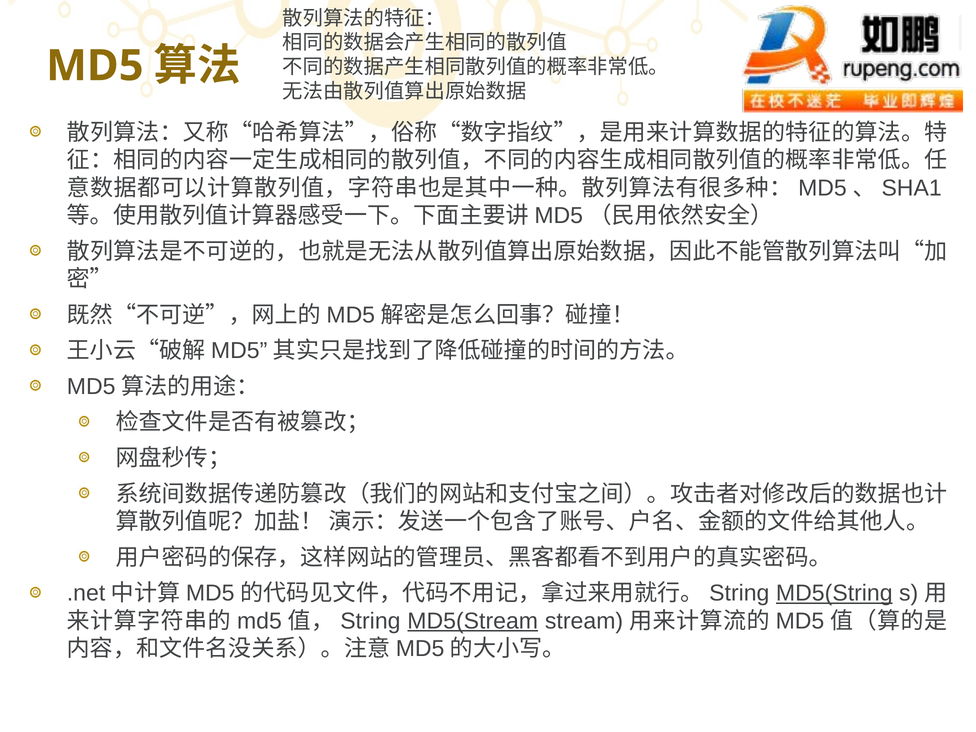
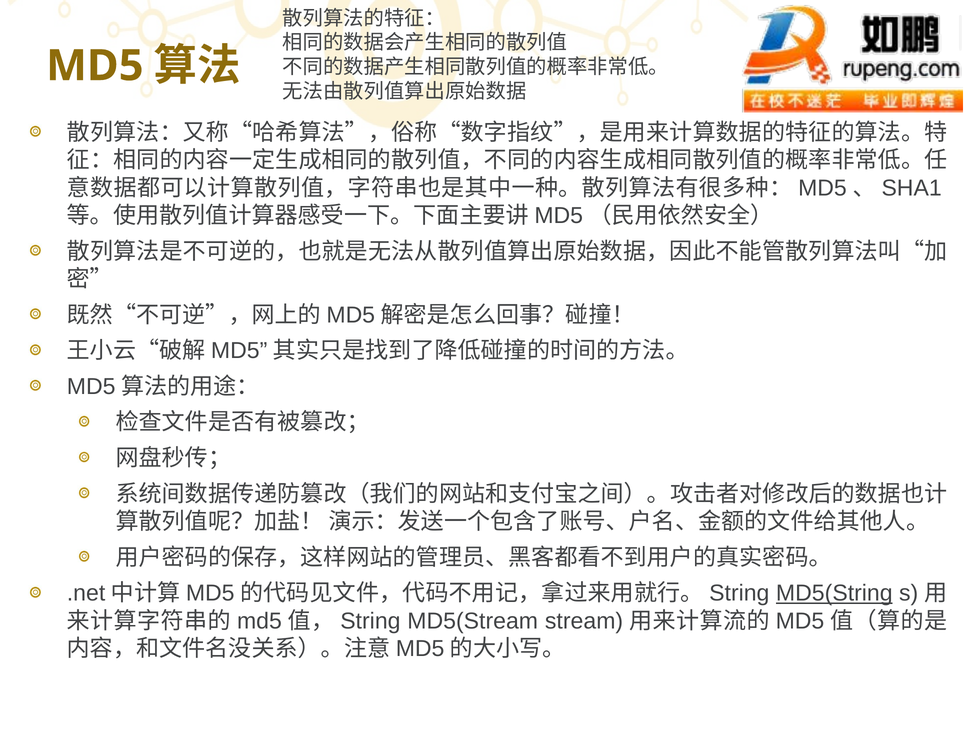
MD5(Stream underline: present -> none
